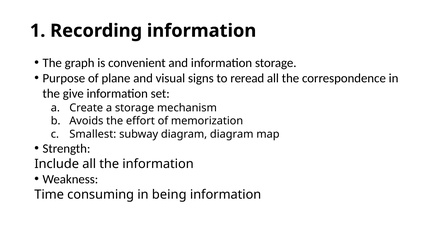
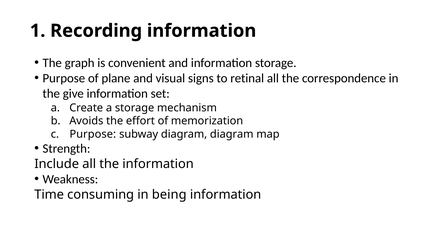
reread: reread -> retinal
Smallest at (93, 134): Smallest -> Purpose
